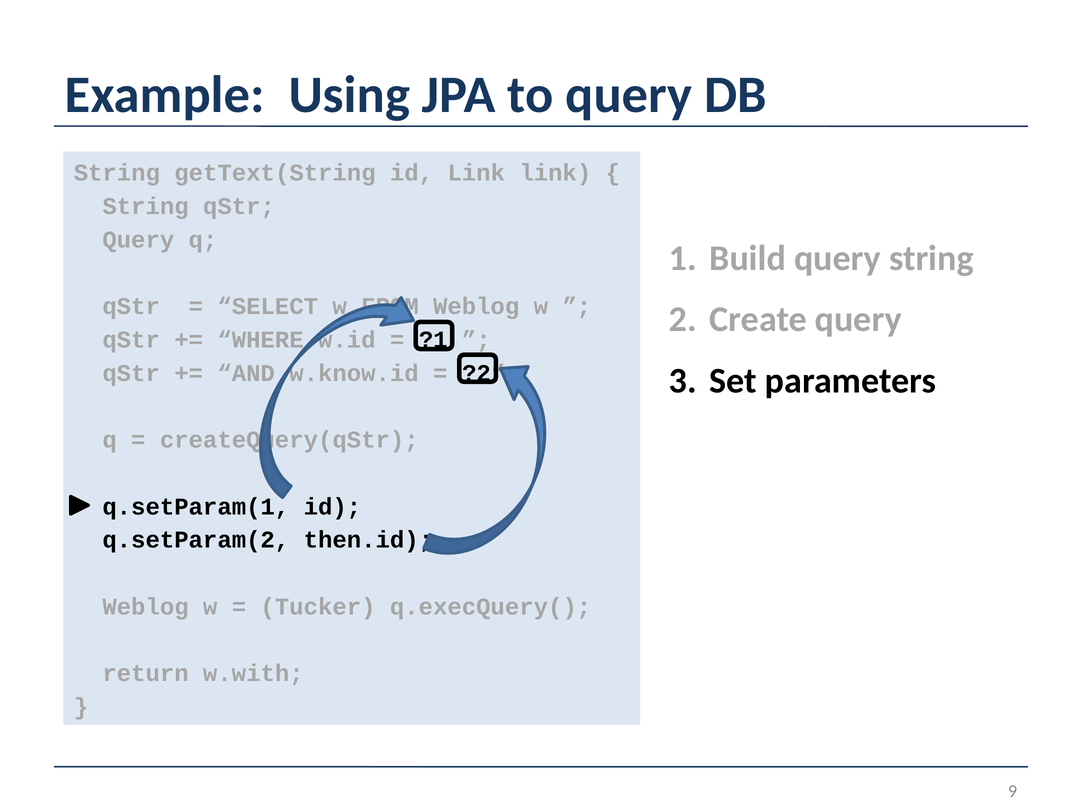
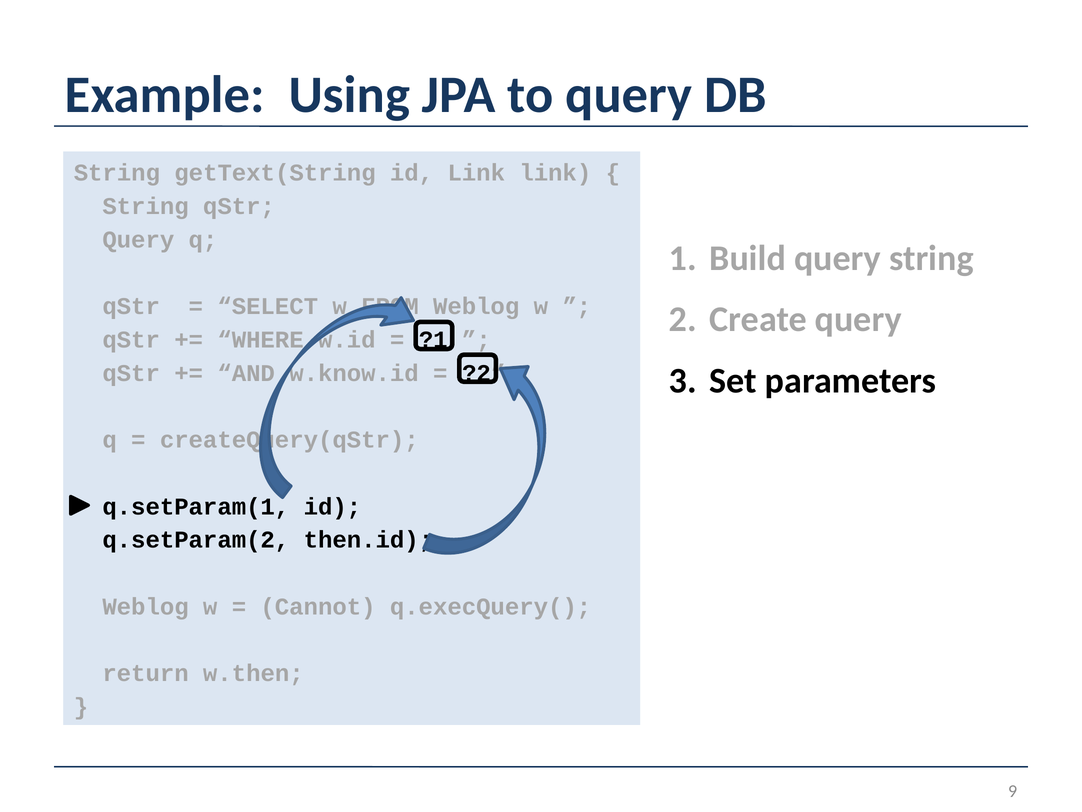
Tucker: Tucker -> Cannot
w.with: w.with -> w.then
